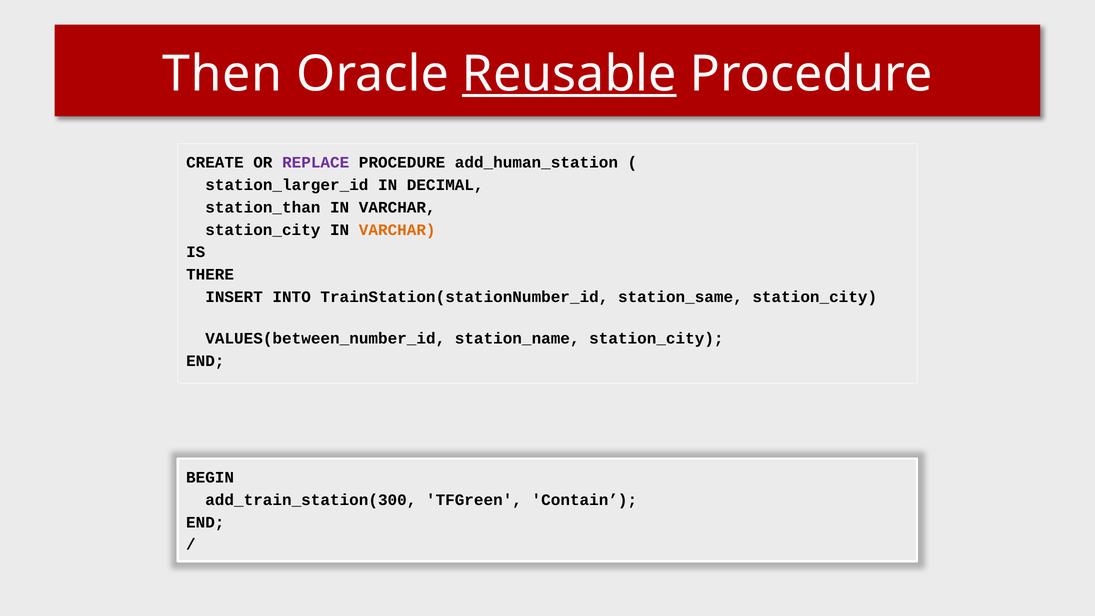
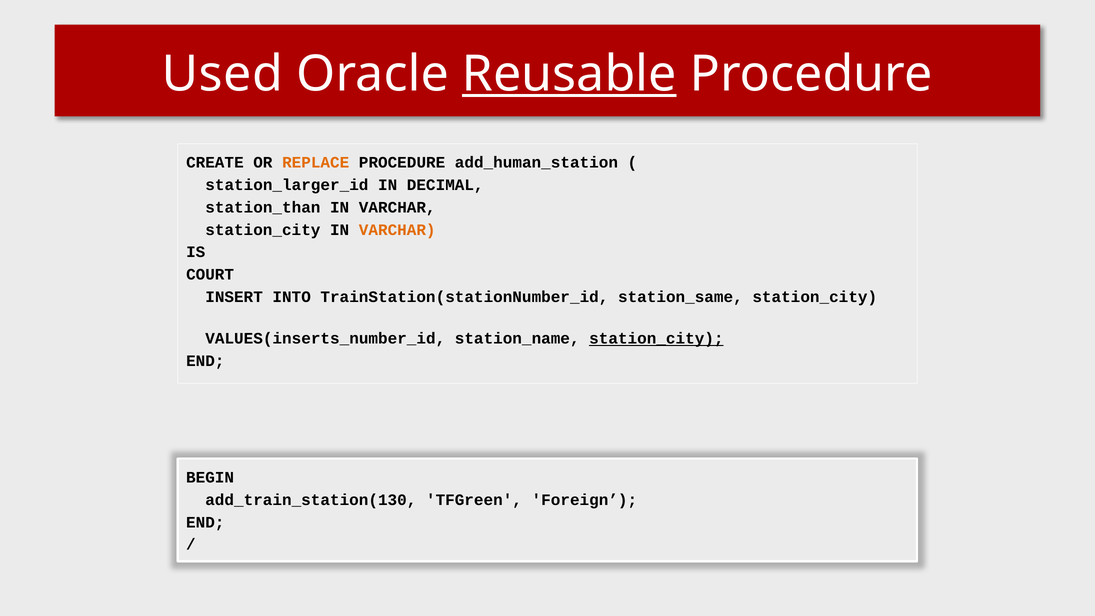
Then: Then -> Used
REPLACE colour: purple -> orange
THERE: THERE -> COURT
VALUES(between_number_id: VALUES(between_number_id -> VALUES(inserts_number_id
station_city at (656, 338) underline: none -> present
add_train_station(300: add_train_station(300 -> add_train_station(130
Contain: Contain -> Foreign
